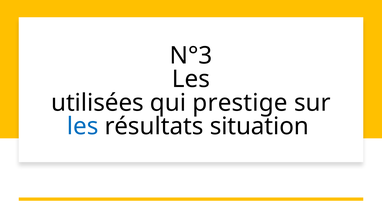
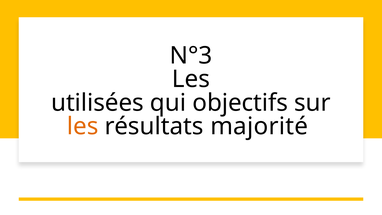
prestige: prestige -> objectifs
les at (83, 126) colour: blue -> orange
situation: situation -> majorité
